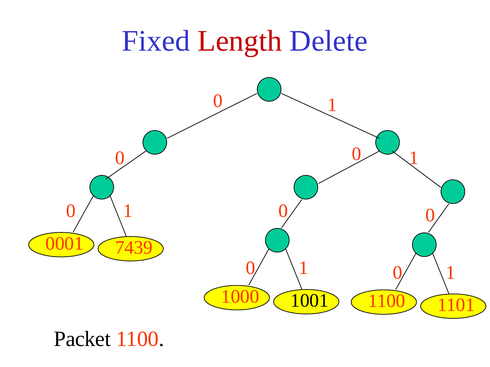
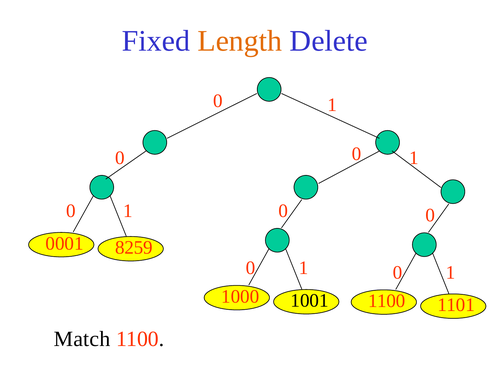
Length colour: red -> orange
7439: 7439 -> 8259
Packet: Packet -> Match
